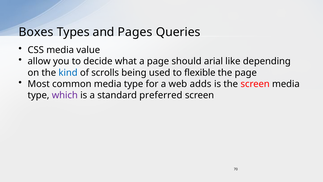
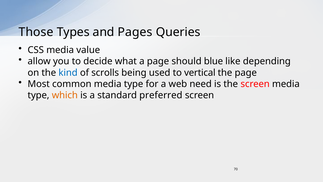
Boxes: Boxes -> Those
arial: arial -> blue
flexible: flexible -> vertical
adds: adds -> need
which colour: purple -> orange
